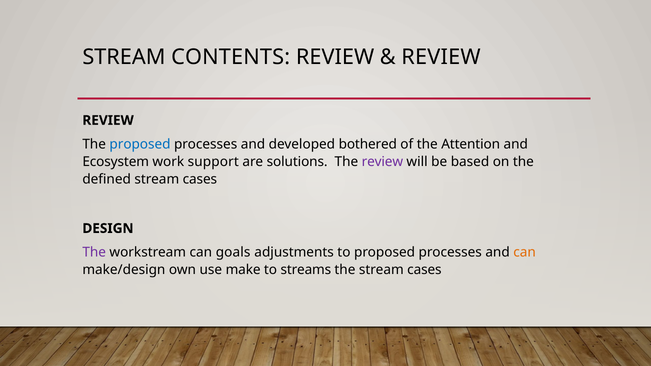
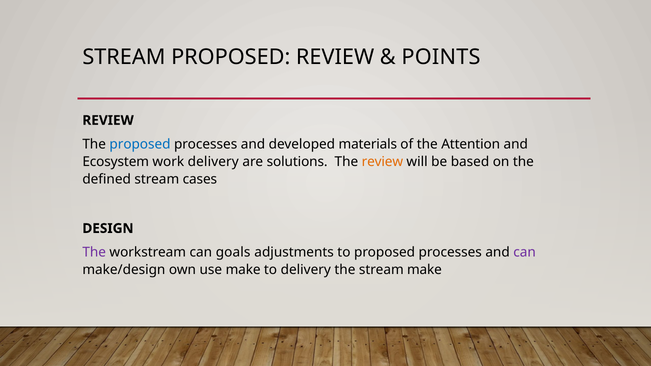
STREAM CONTENTS: CONTENTS -> PROPOSED
REVIEW at (441, 57): REVIEW -> POINTS
bothered: bothered -> materials
work support: support -> delivery
review at (382, 162) colour: purple -> orange
can at (525, 252) colour: orange -> purple
to streams: streams -> delivery
the stream cases: cases -> make
